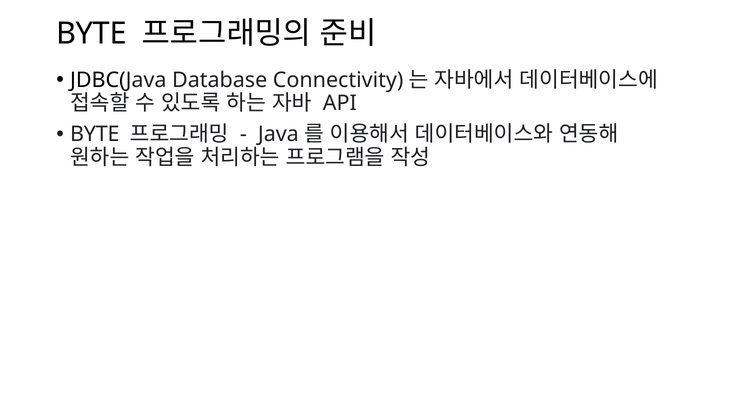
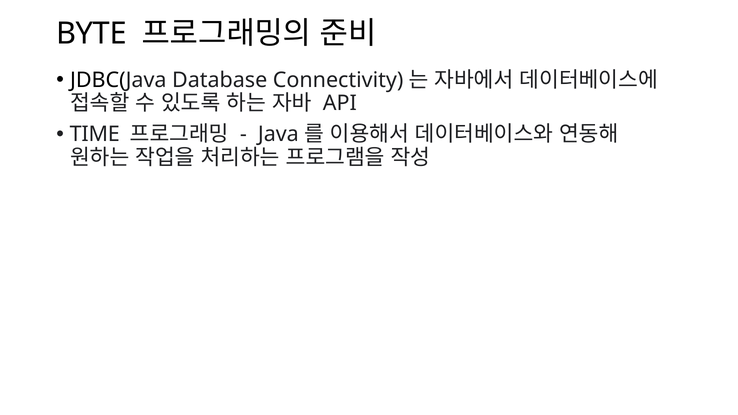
BYTE at (95, 134): BYTE -> TIME
